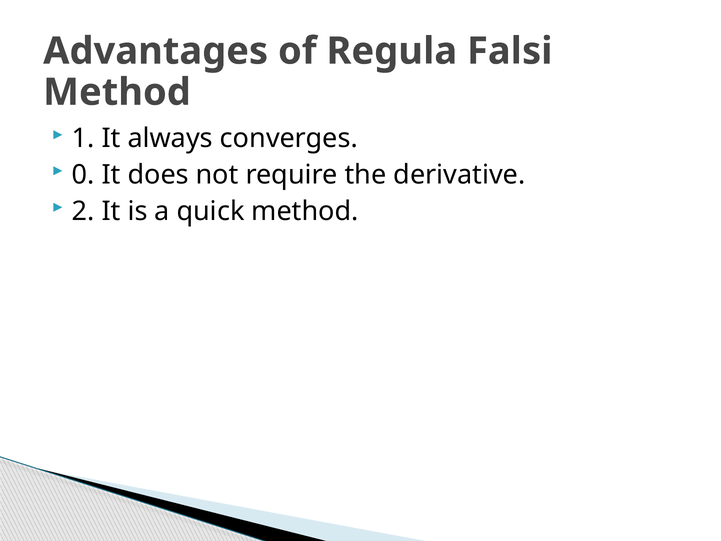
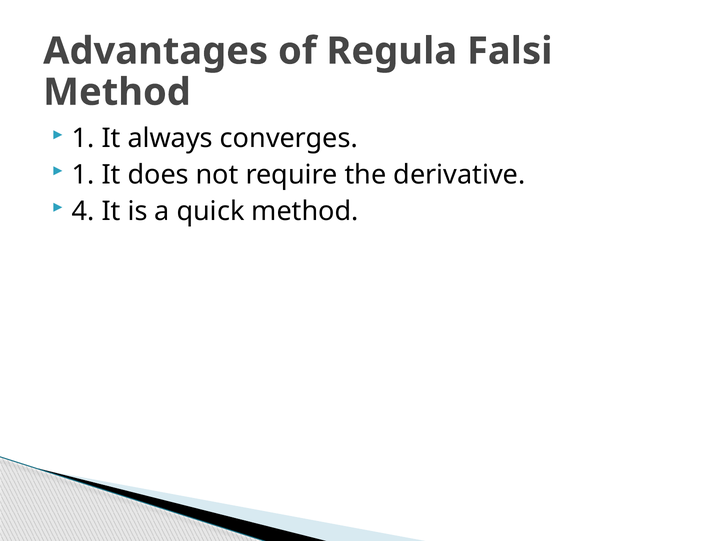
0 at (83, 175): 0 -> 1
2: 2 -> 4
